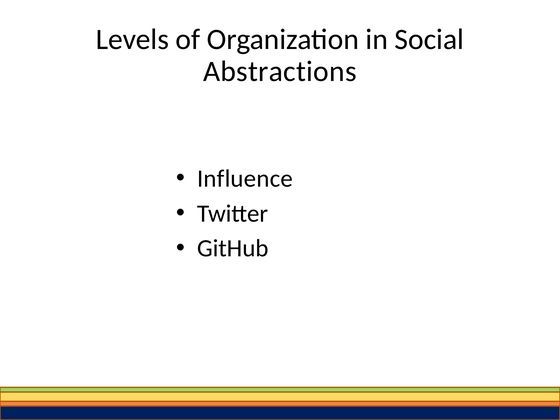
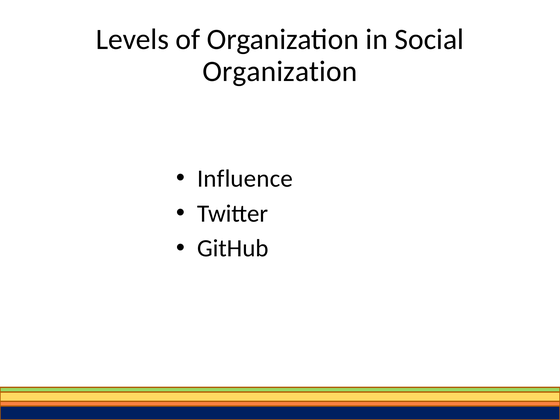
Abstractions at (280, 71): Abstractions -> Organization
